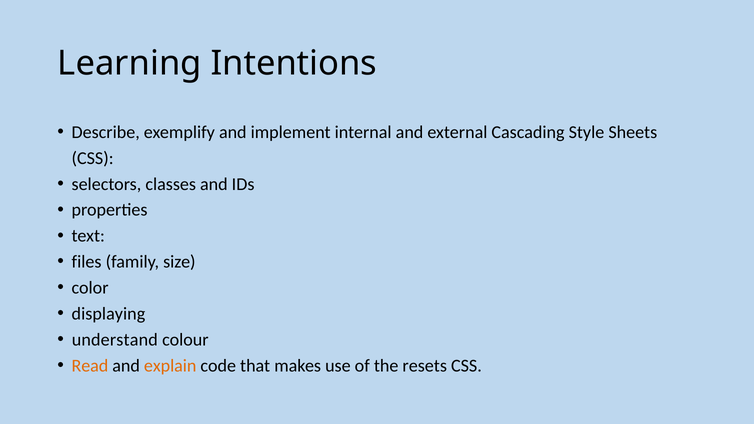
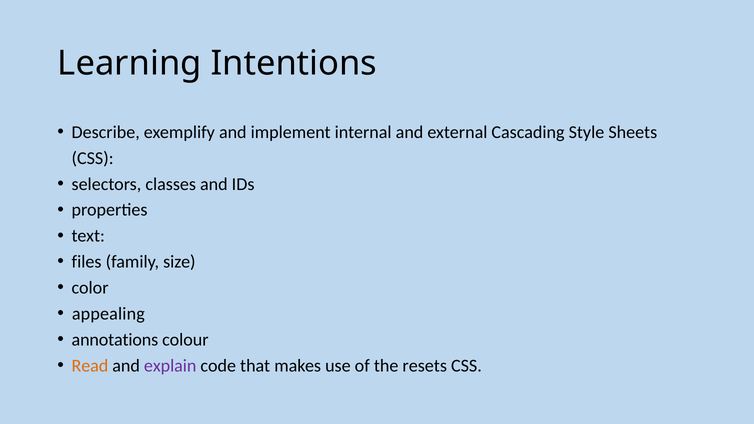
displaying: displaying -> appealing
understand: understand -> annotations
explain colour: orange -> purple
